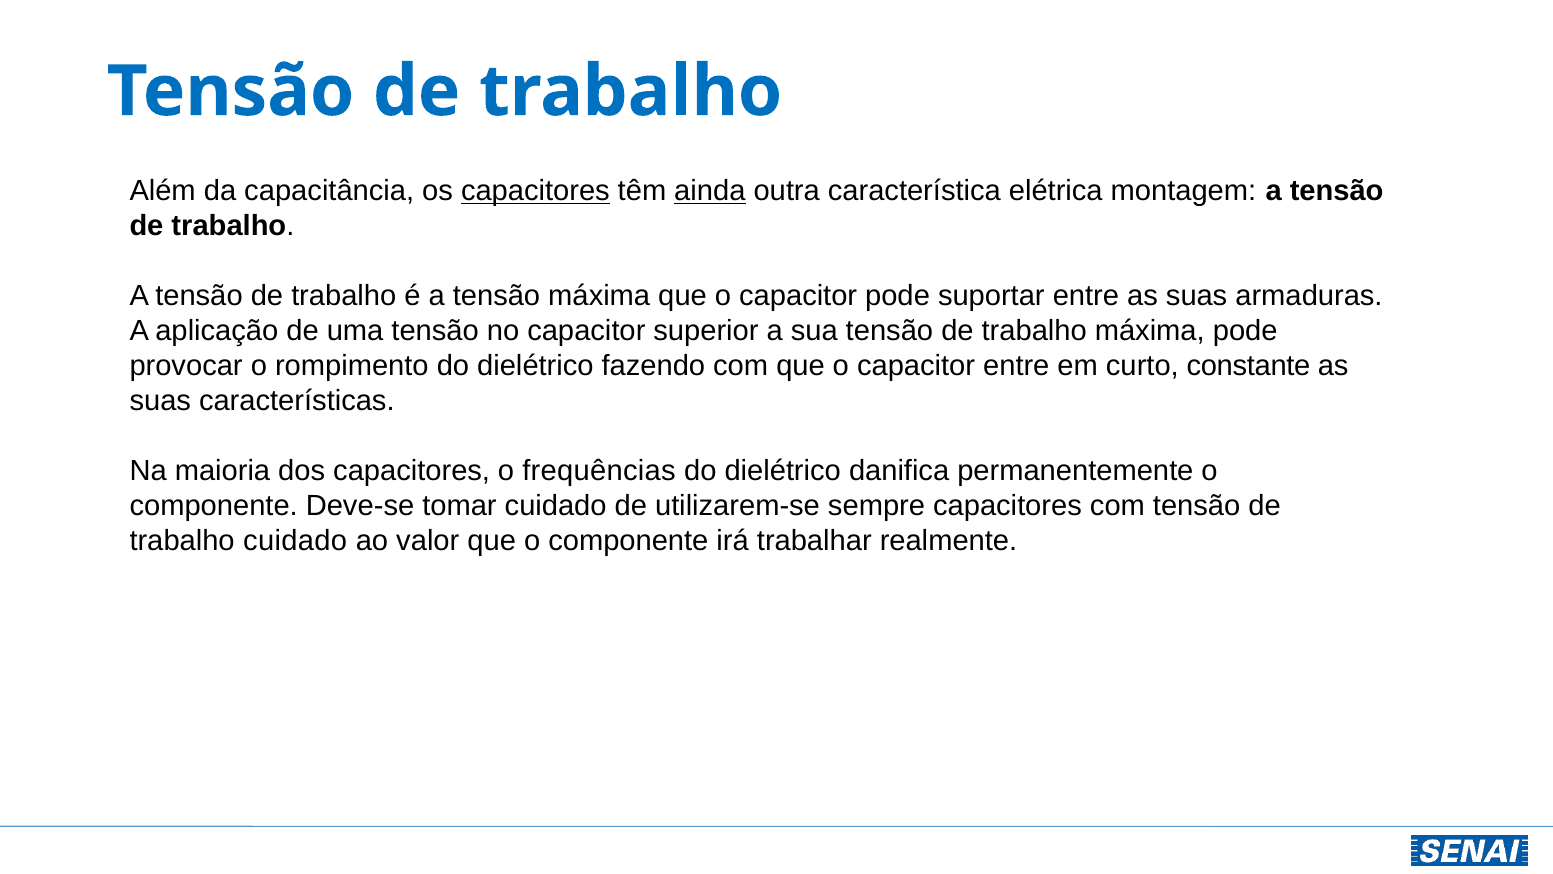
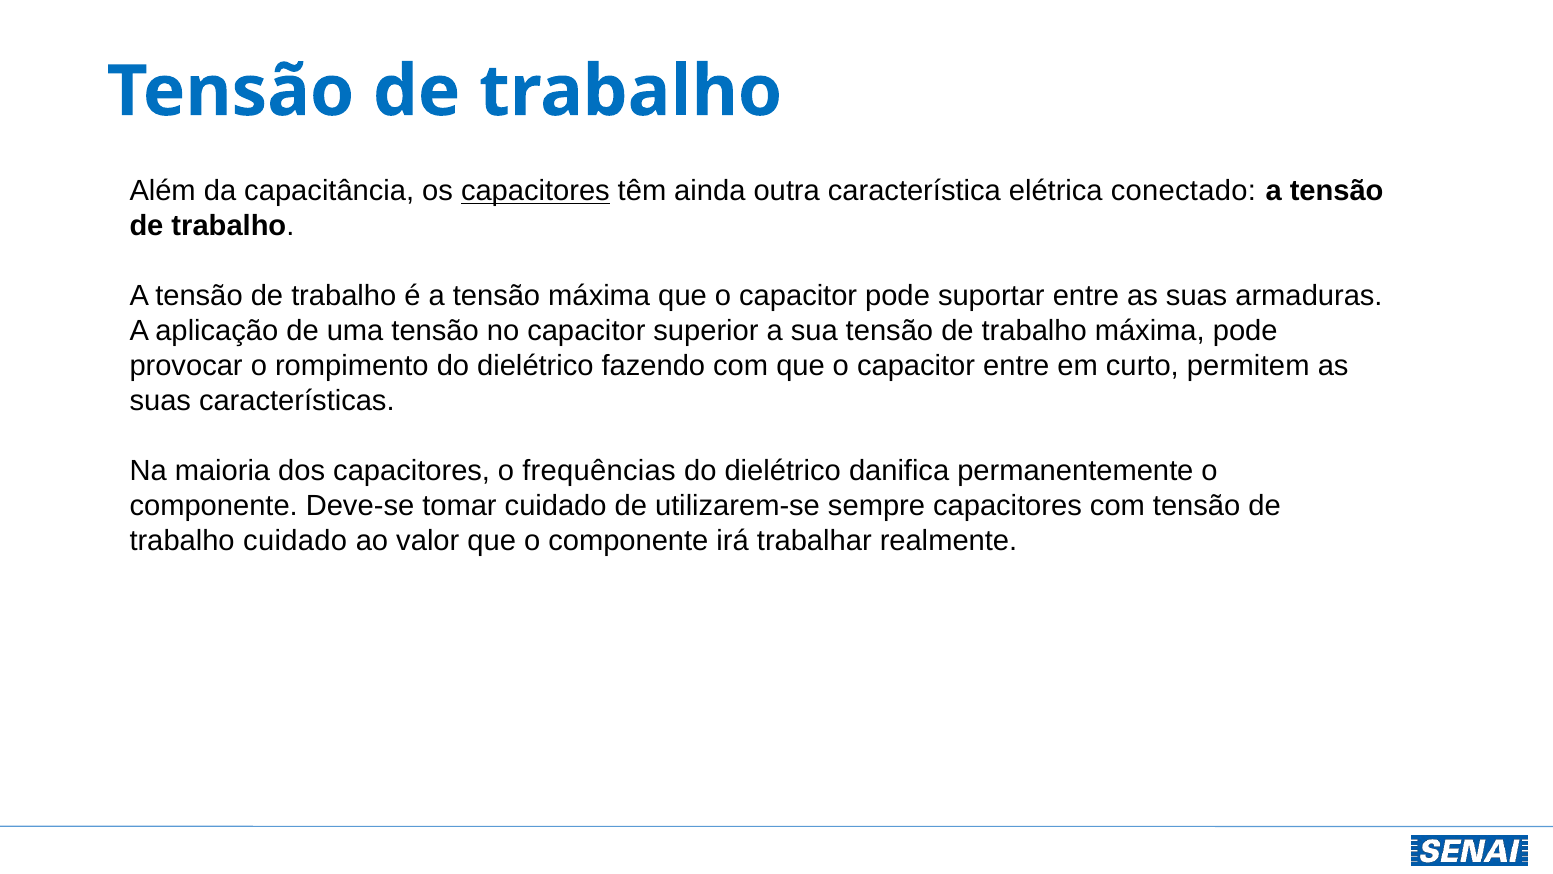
ainda underline: present -> none
montagem: montagem -> conectado
constante: constante -> permitem
